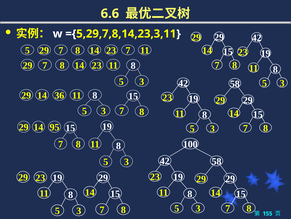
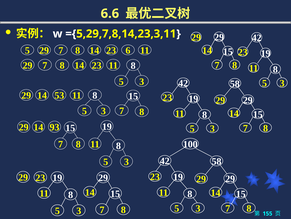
23 7: 7 -> 6
36: 36 -> 53
95: 95 -> 93
